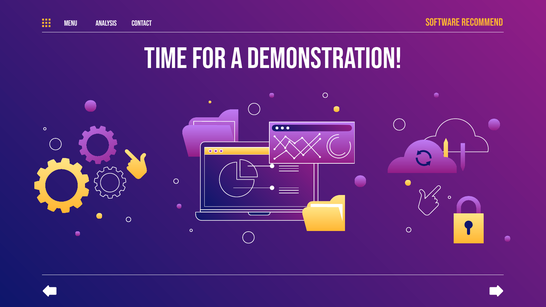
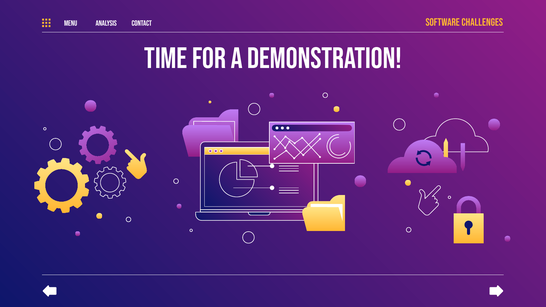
RECOMMEND: RECOMMEND -> CHALLENGES
